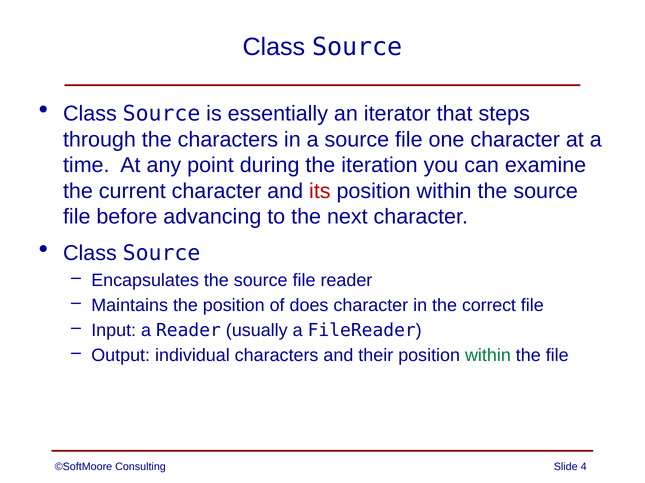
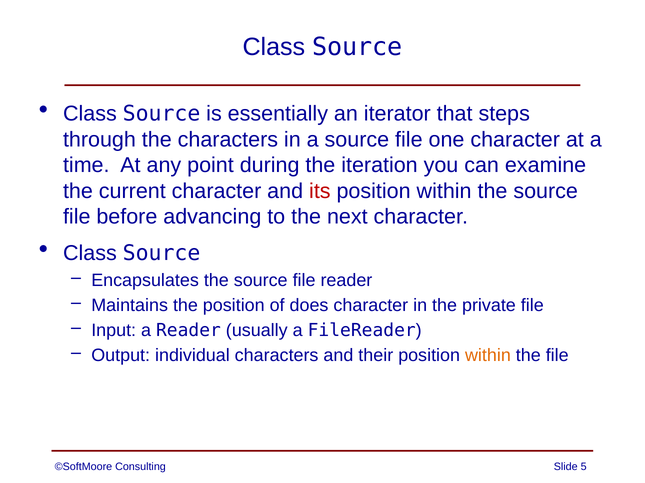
correct: correct -> private
within at (488, 356) colour: green -> orange
4: 4 -> 5
